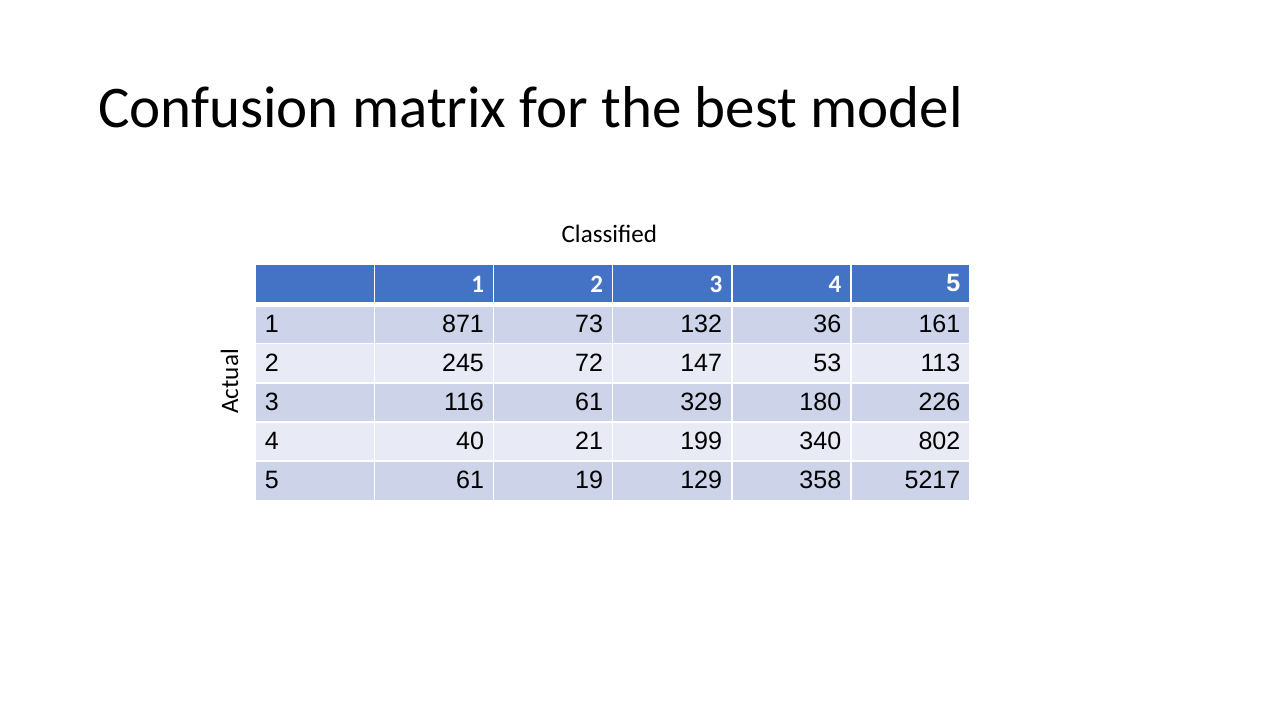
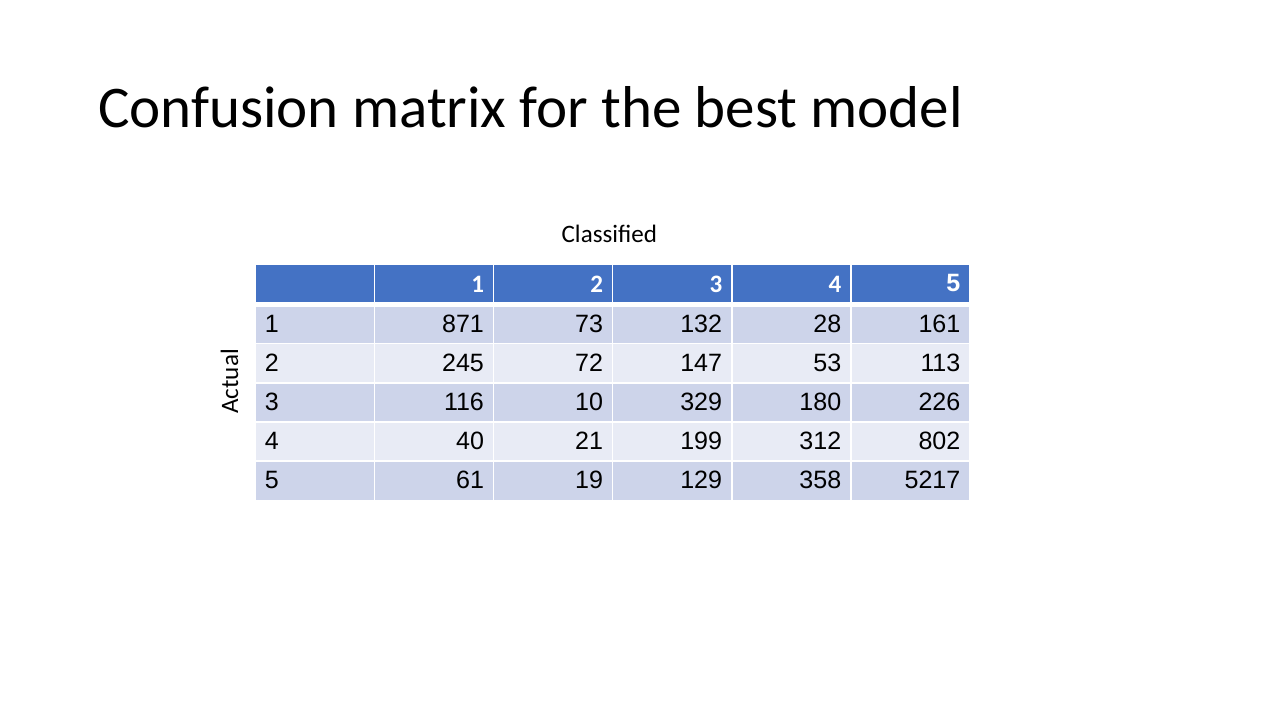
36: 36 -> 28
116 61: 61 -> 10
340: 340 -> 312
